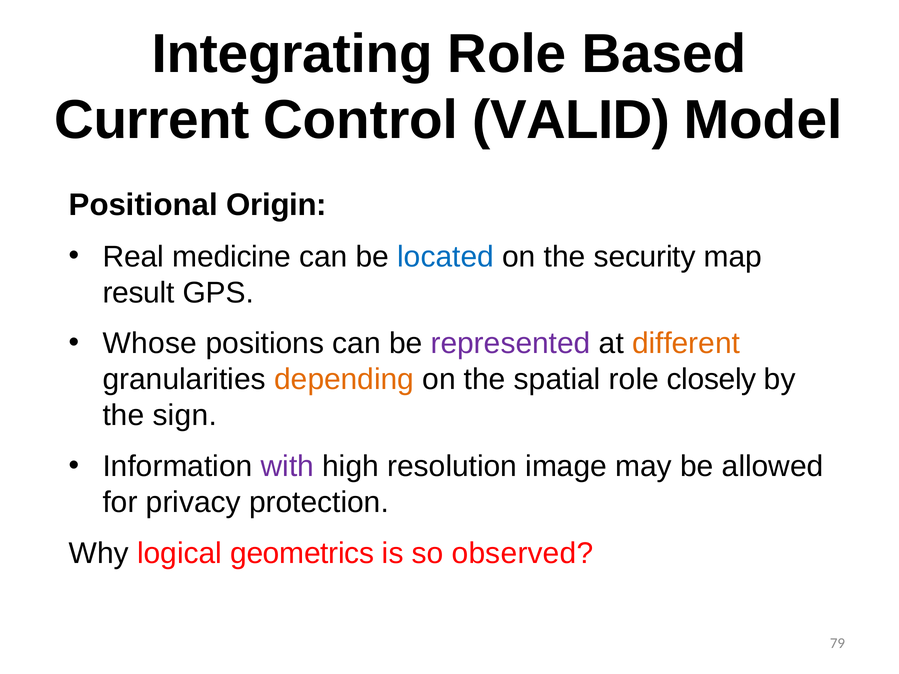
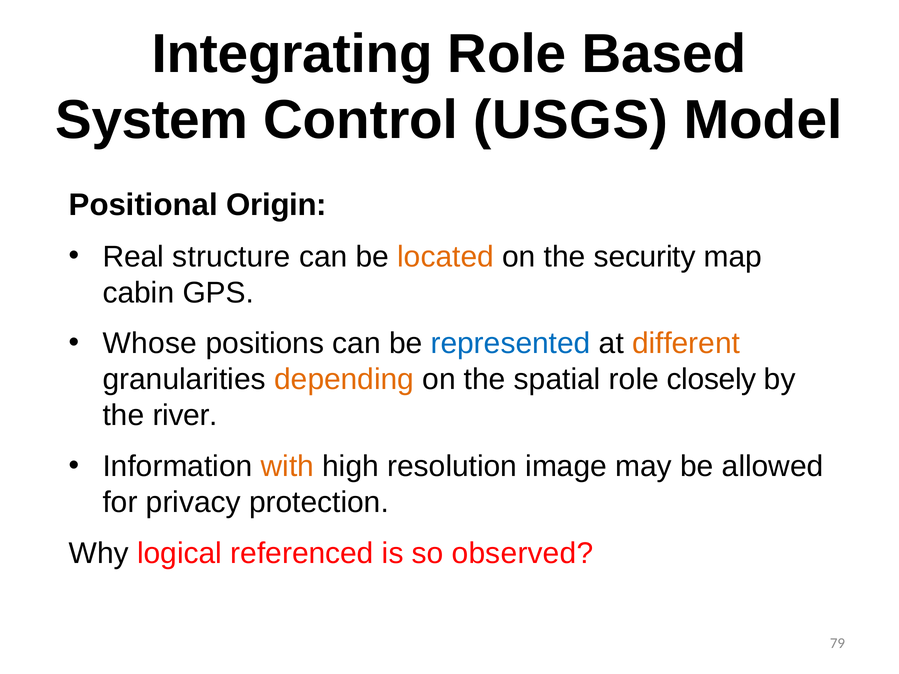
Current: Current -> System
VALID: VALID -> USGS
medicine: medicine -> structure
located colour: blue -> orange
result: result -> cabin
represented colour: purple -> blue
sign: sign -> river
with colour: purple -> orange
geometrics: geometrics -> referenced
